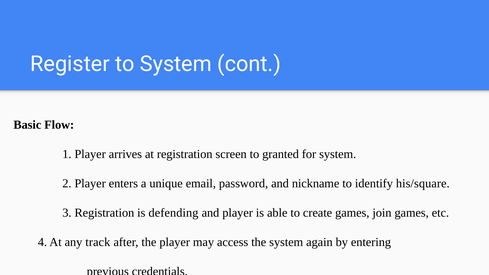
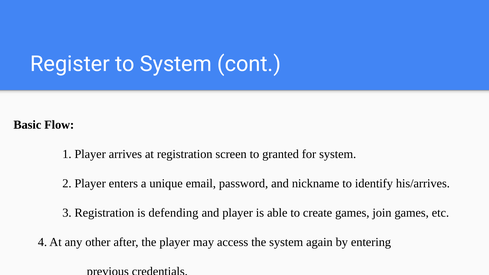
his/square: his/square -> his/arrives
track: track -> other
